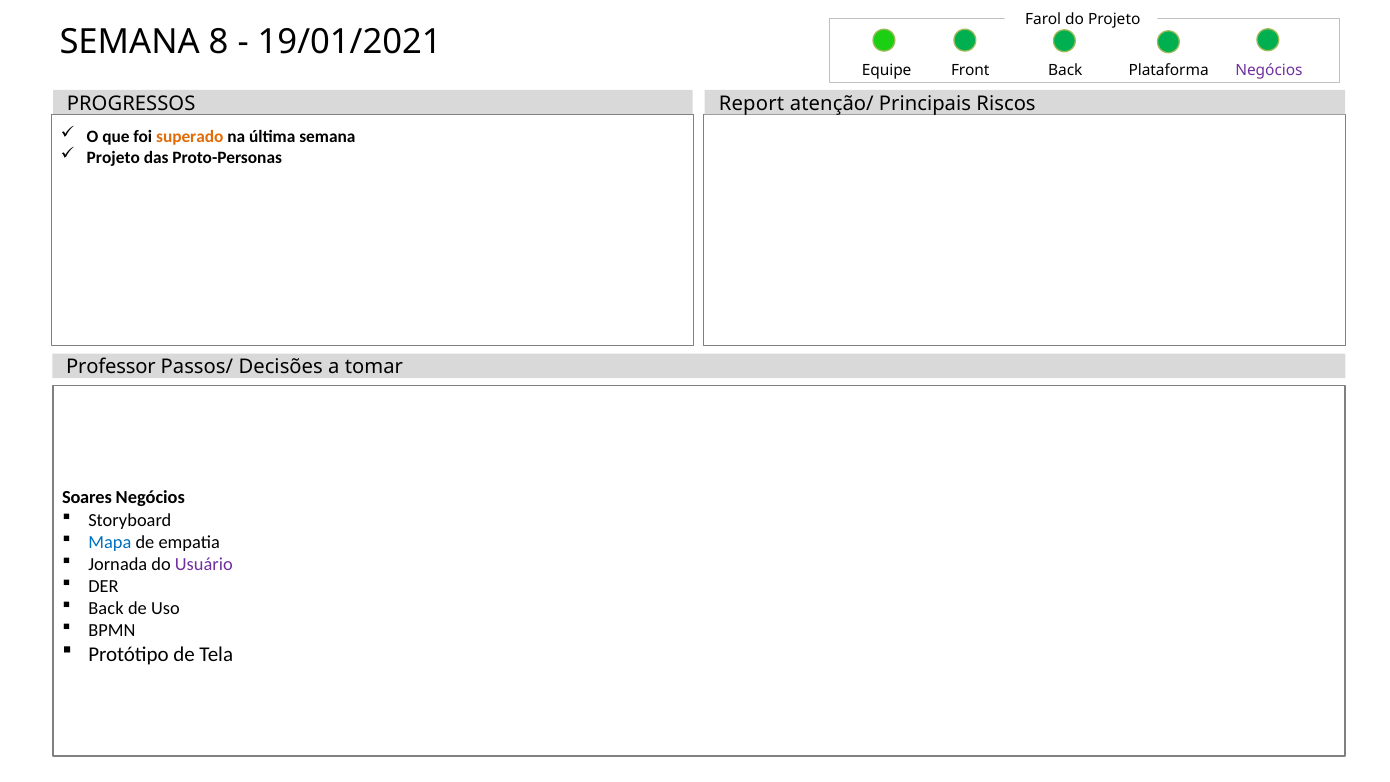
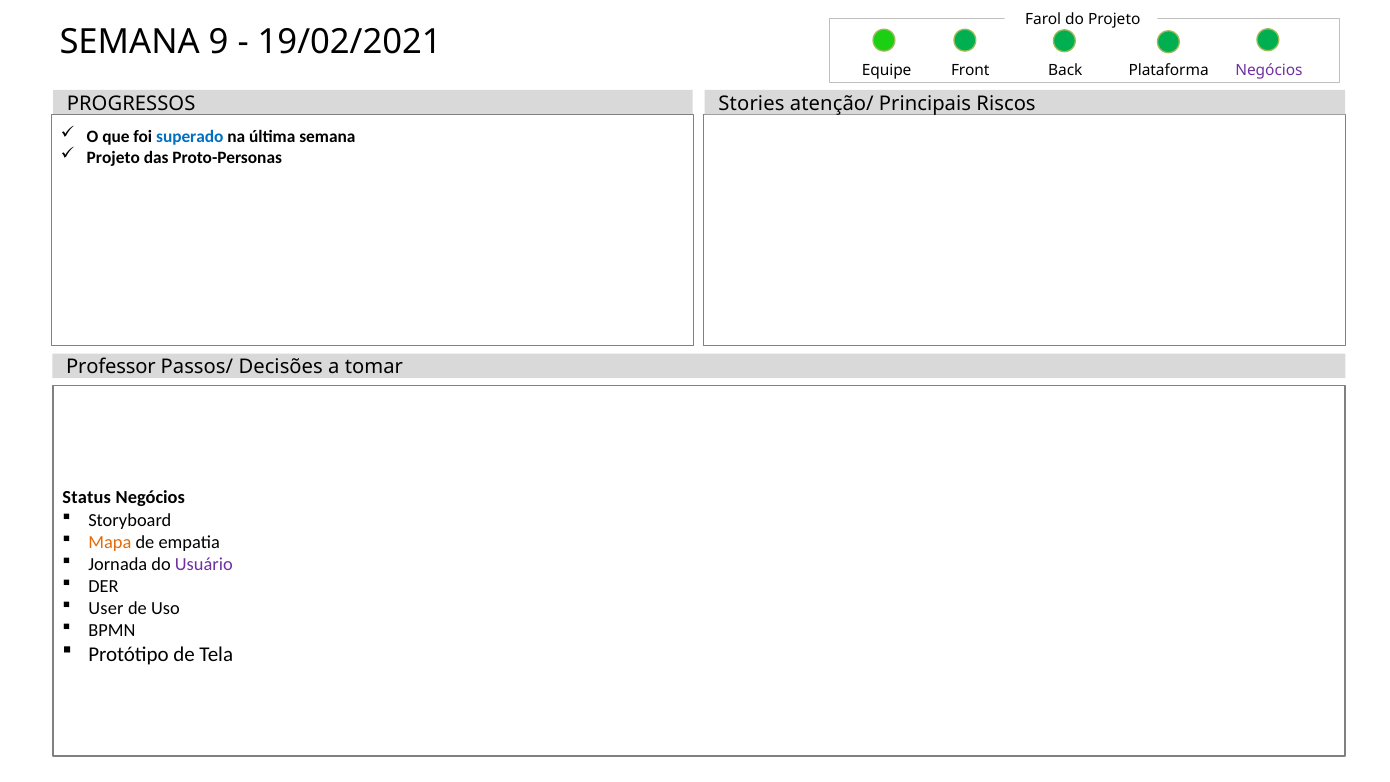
8: 8 -> 9
19/01/2021: 19/01/2021 -> 19/02/2021
Report: Report -> Stories
superado colour: orange -> blue
Soares: Soares -> Status
Mapa colour: blue -> orange
Back at (106, 608): Back -> User
